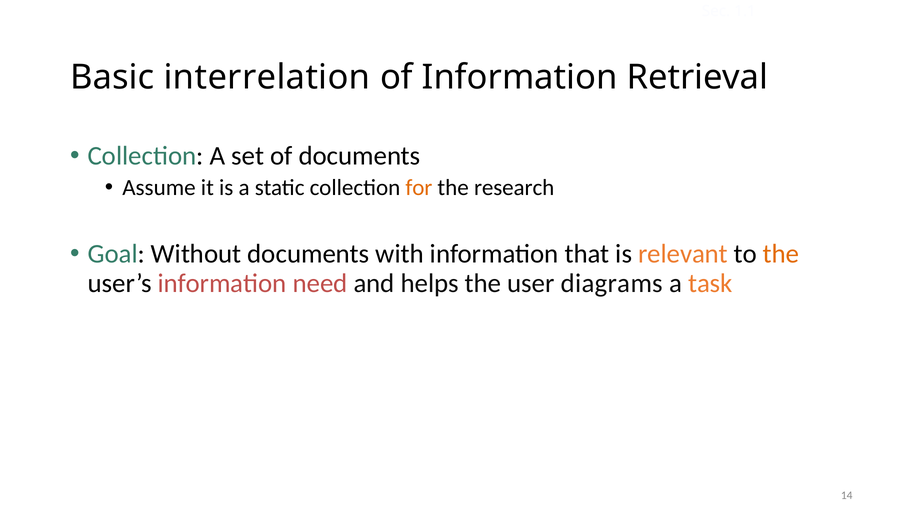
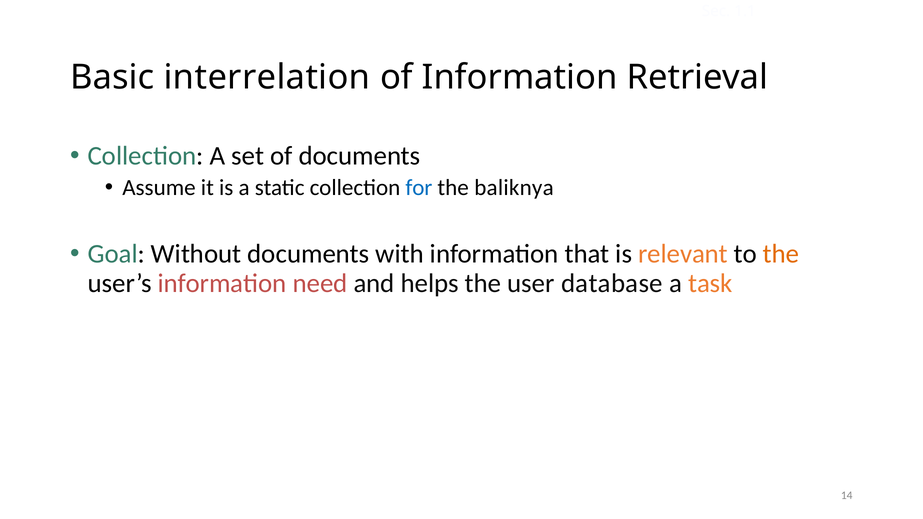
for colour: orange -> blue
research: research -> baliknya
diagrams: diagrams -> database
